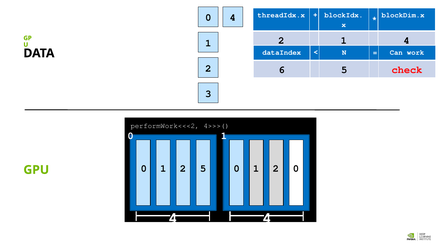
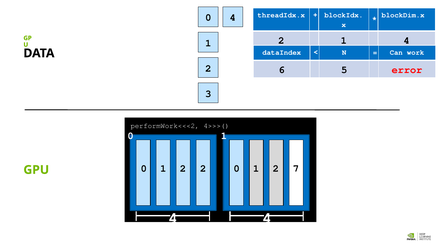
check: check -> error
2 5: 5 -> 2
2 0: 0 -> 7
